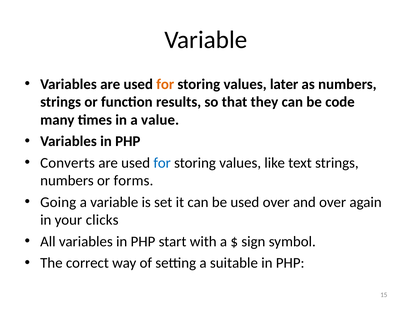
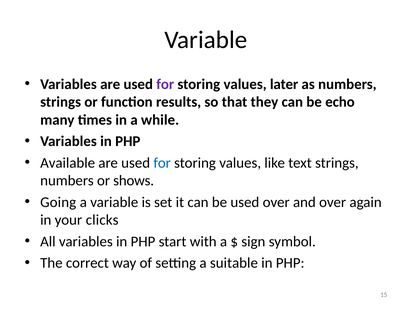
for at (165, 84) colour: orange -> purple
code: code -> echo
value: value -> while
Converts: Converts -> Available
forms: forms -> shows
